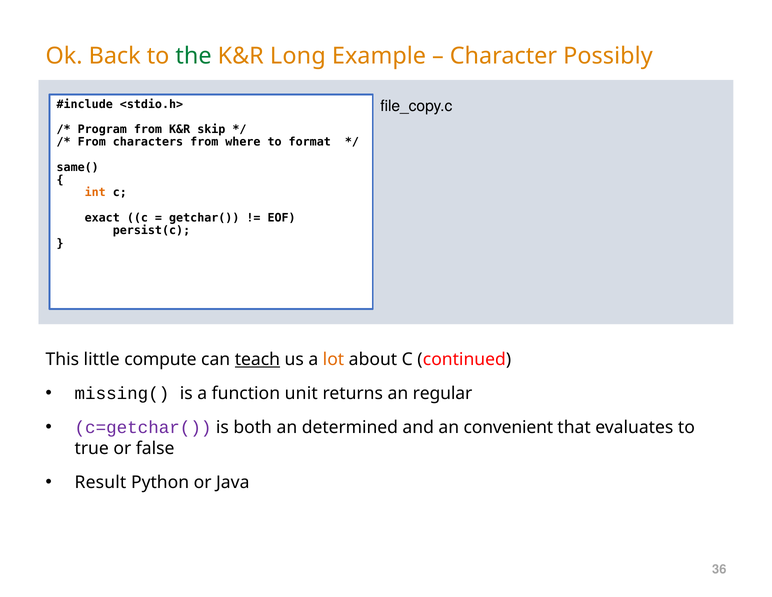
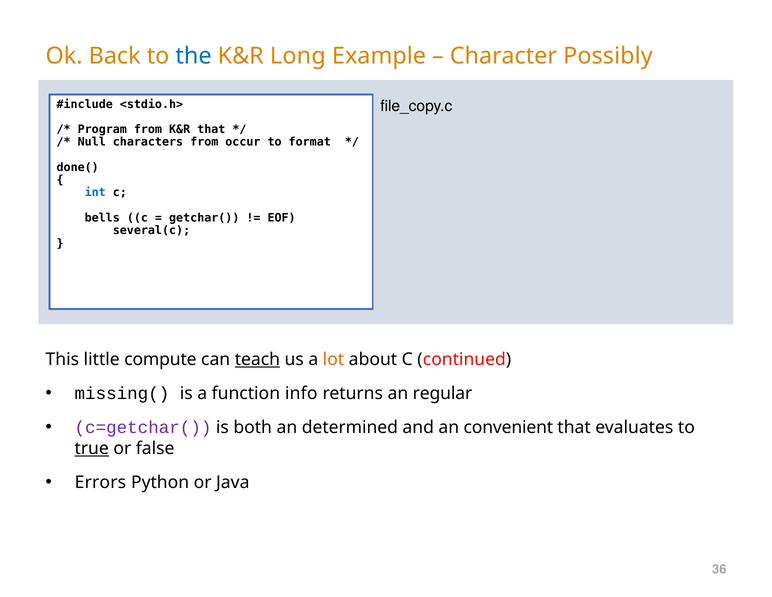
the colour: green -> blue
K&R skip: skip -> that
From at (92, 142): From -> Null
where: where -> occur
same(: same( -> done(
int colour: orange -> blue
exact: exact -> bells
persist(c: persist(c -> several(c
unit: unit -> info
true underline: none -> present
Result: Result -> Errors
